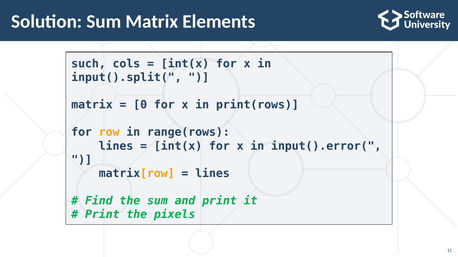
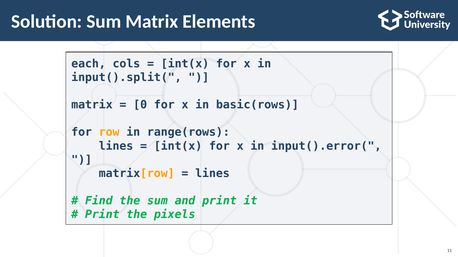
such: such -> each
print(rows: print(rows -> basic(rows
